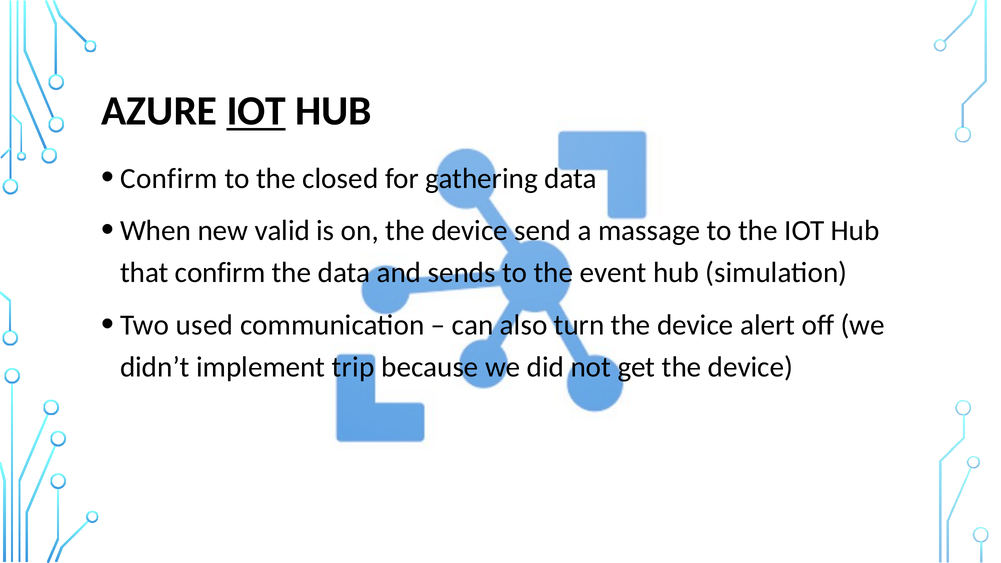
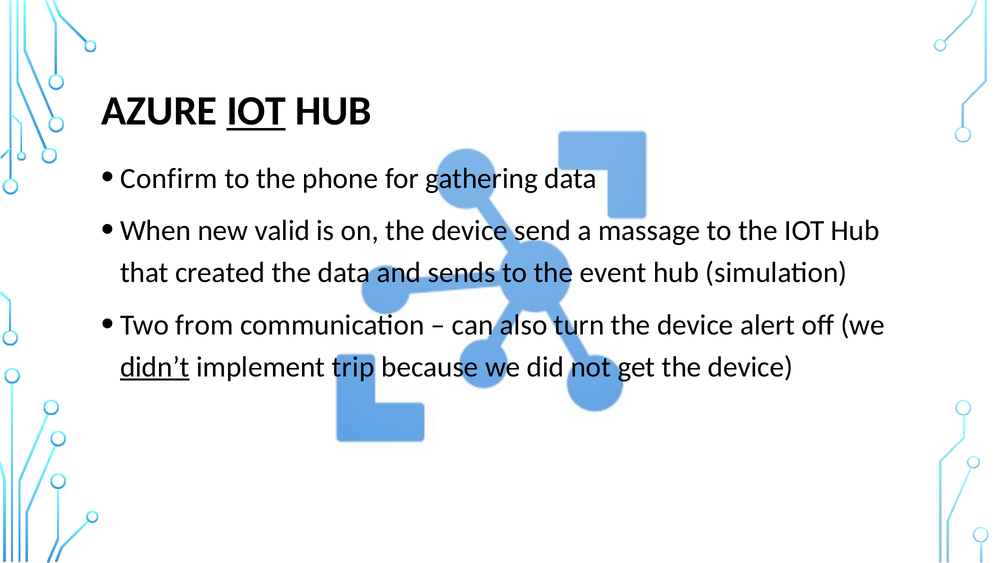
closed: closed -> phone
that confirm: confirm -> created
used: used -> from
didn’t underline: none -> present
